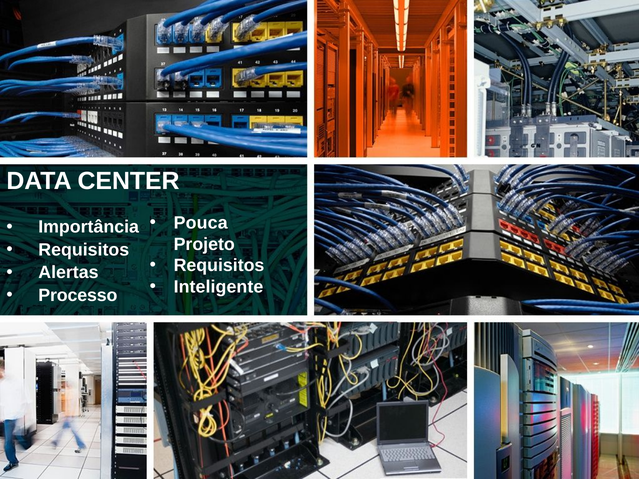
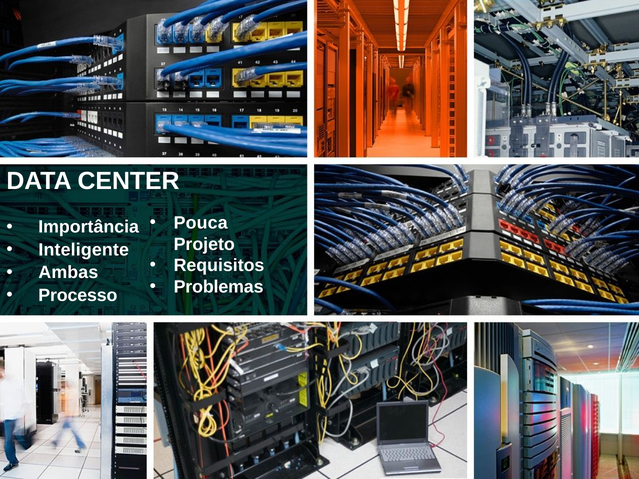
Requisitos at (84, 250): Requisitos -> Inteligente
Alertas: Alertas -> Ambas
Inteligente: Inteligente -> Problemas
